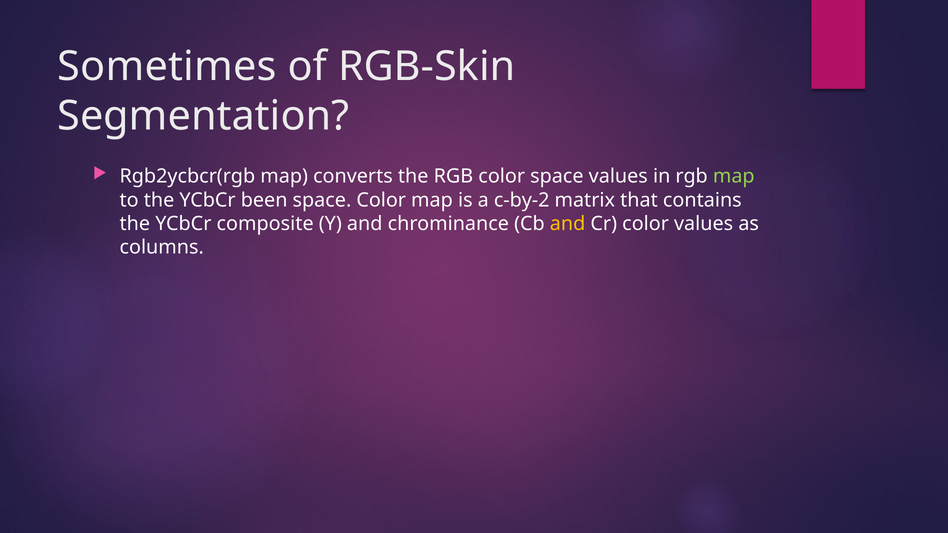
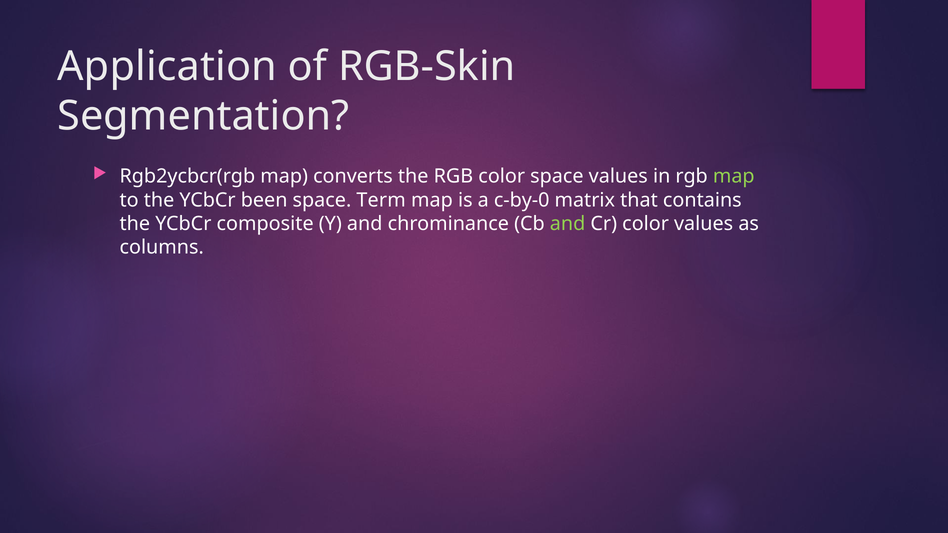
Sometimes: Sometimes -> Application
space Color: Color -> Term
c-by-2: c-by-2 -> c-by-0
and at (568, 224) colour: yellow -> light green
